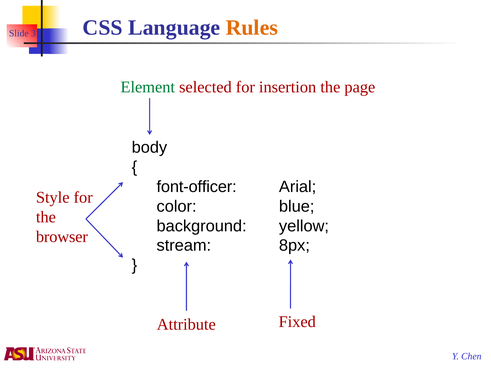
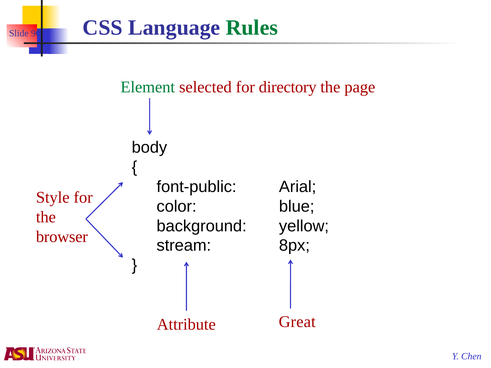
Rules colour: orange -> green
31: 31 -> 90
insertion: insertion -> directory
font-officer: font-officer -> font-public
Fixed: Fixed -> Great
